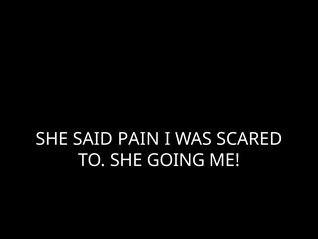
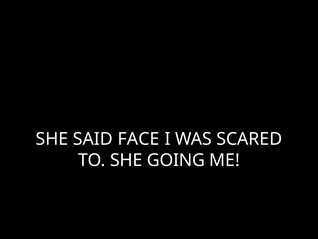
PAIN: PAIN -> FACE
